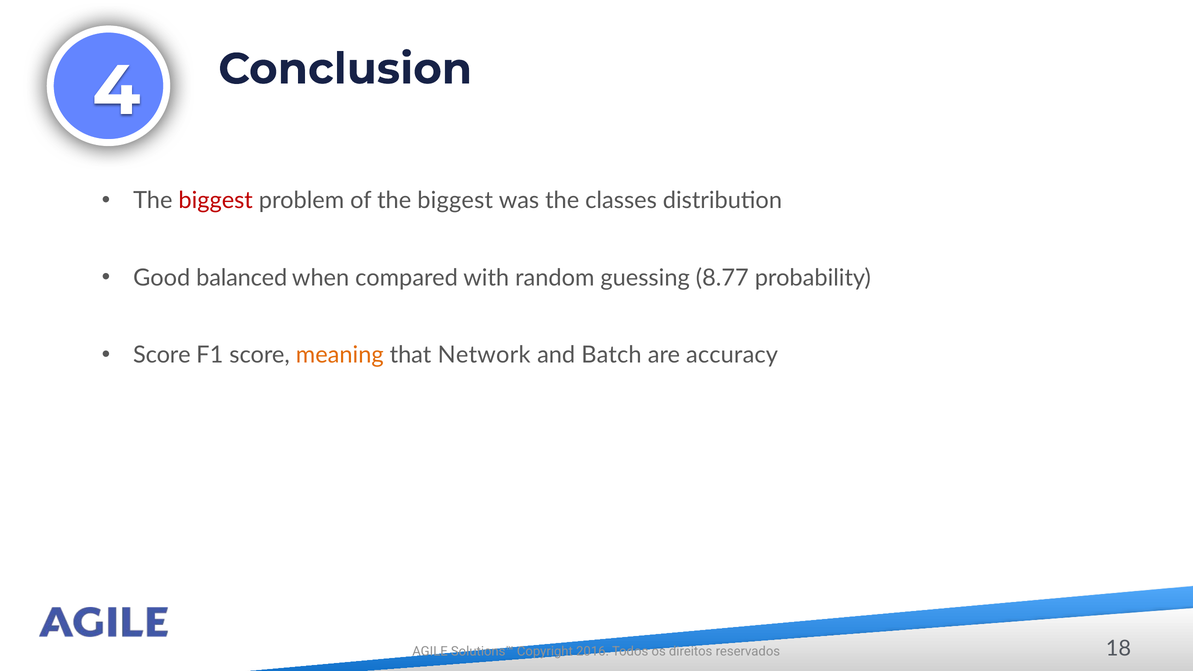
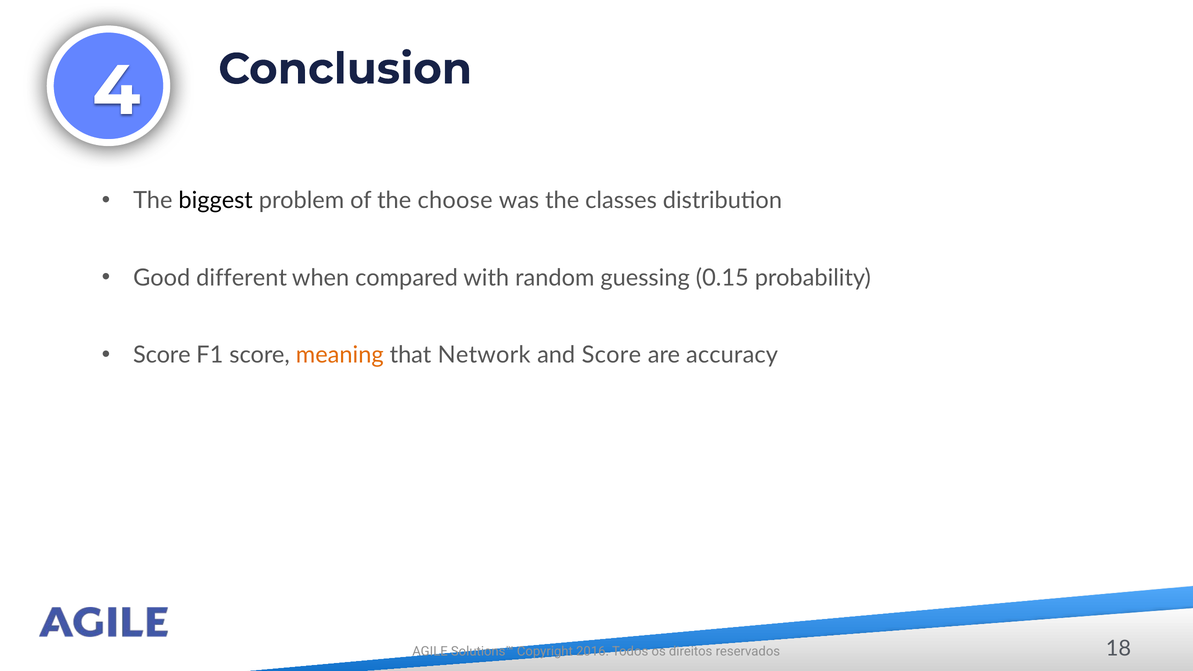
biggest at (216, 201) colour: red -> black
of the biggest: biggest -> choose
balanced: balanced -> different
8.77: 8.77 -> 0.15
and Batch: Batch -> Score
